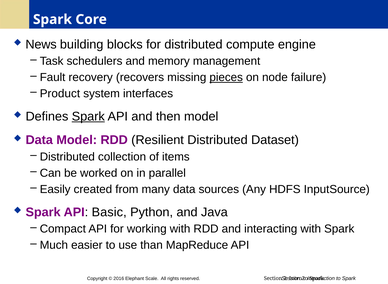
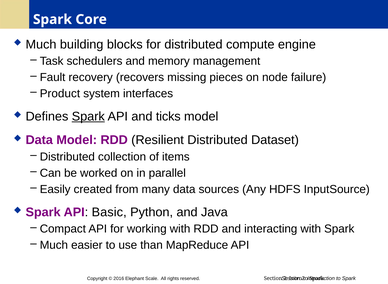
News at (41, 44): News -> Much
pieces underline: present -> none
then: then -> ticks
